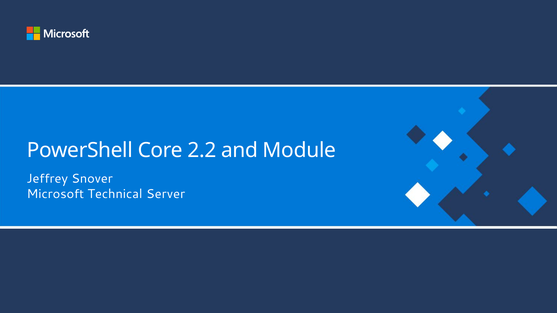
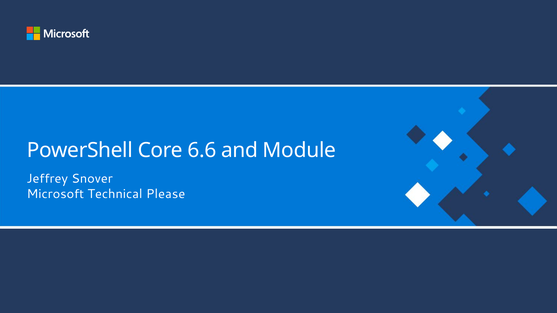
2.2: 2.2 -> 6.6
Server: Server -> Please
